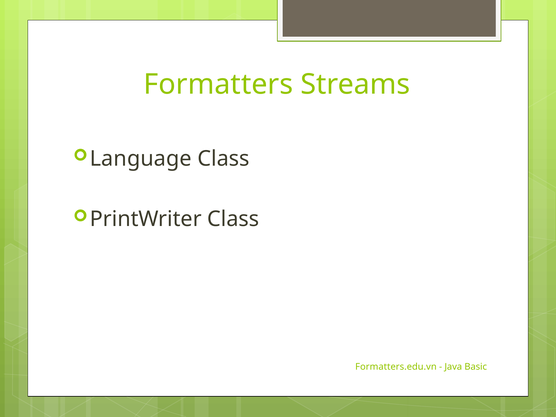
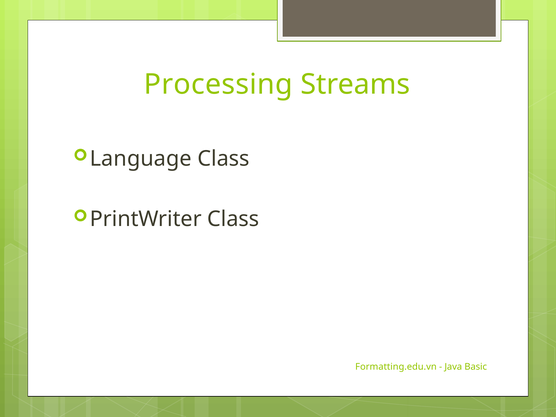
Formatters: Formatters -> Processing
Formatters.edu.vn: Formatters.edu.vn -> Formatting.edu.vn
